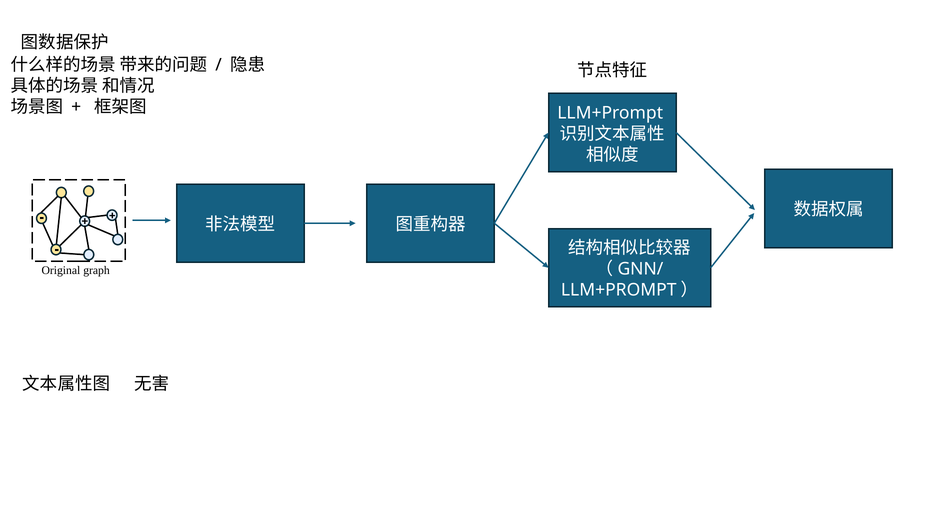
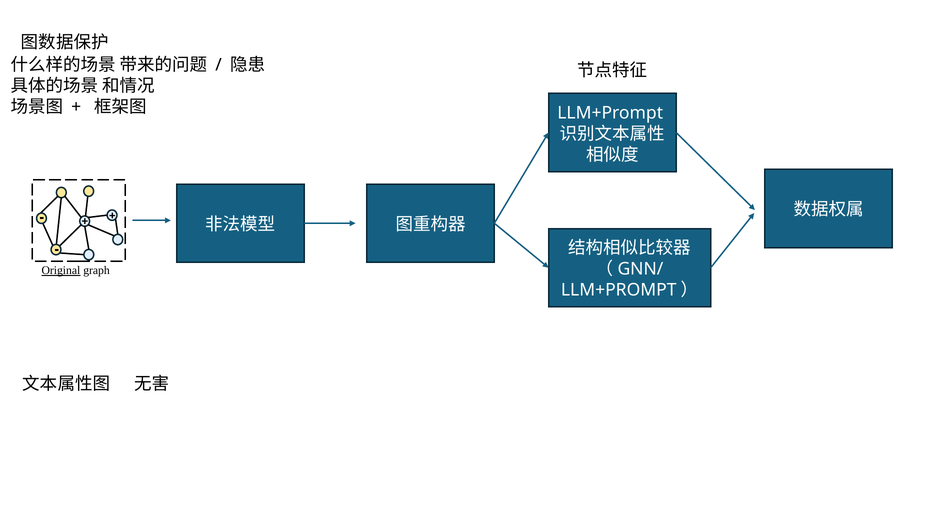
Original underline: none -> present
